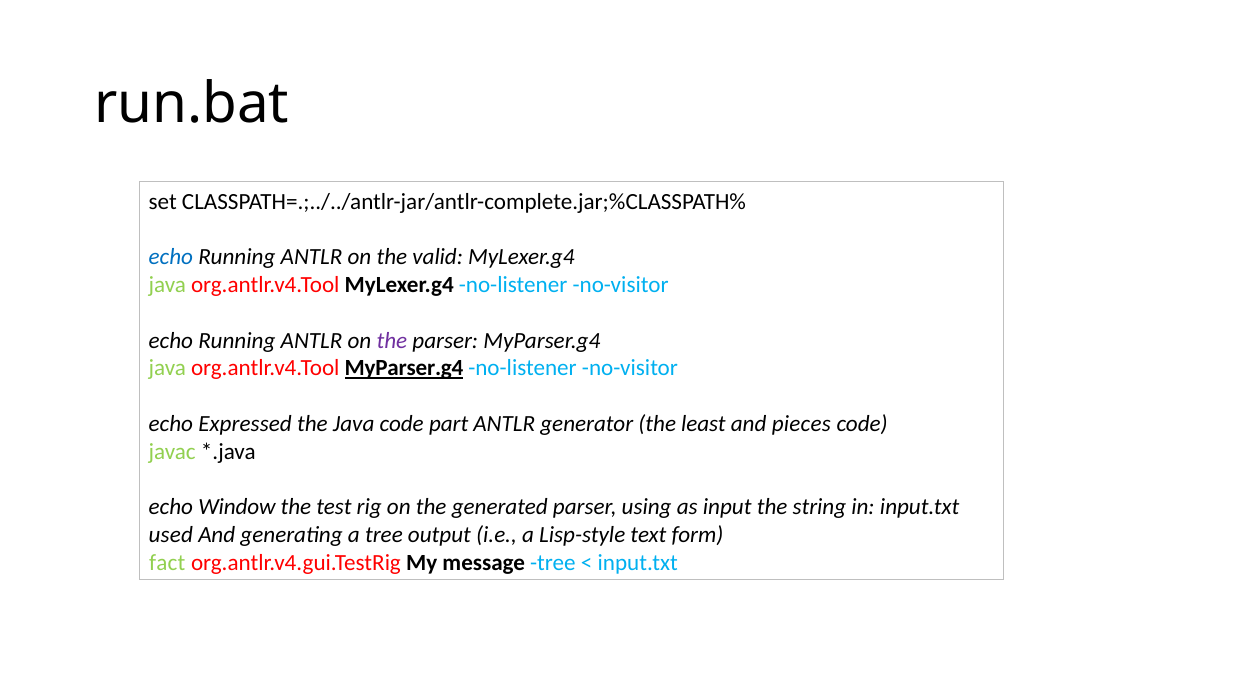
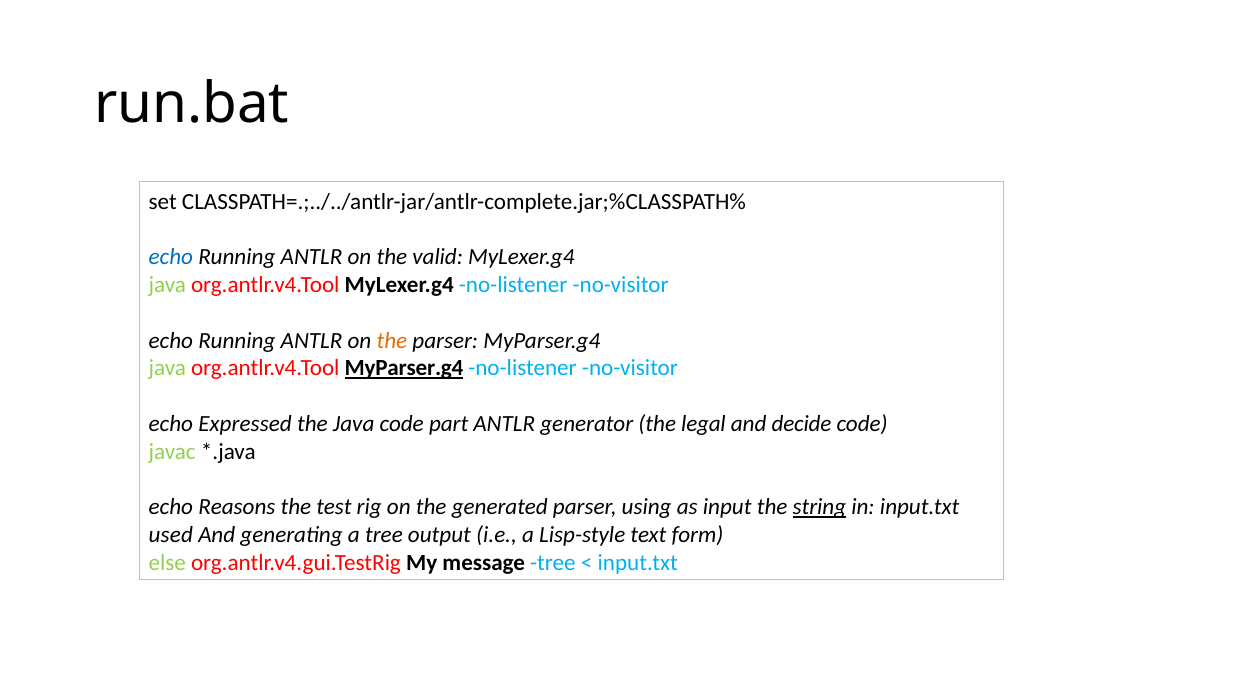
the at (392, 340) colour: purple -> orange
least: least -> legal
pieces: pieces -> decide
Window: Window -> Reasons
string underline: none -> present
fact: fact -> else
